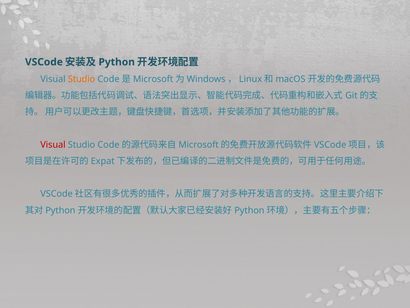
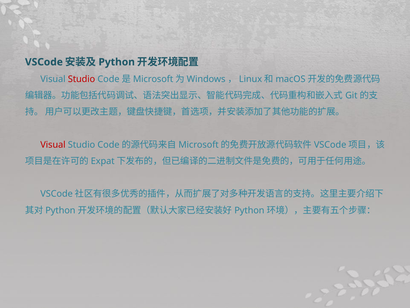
Studio at (82, 79) colour: orange -> red
